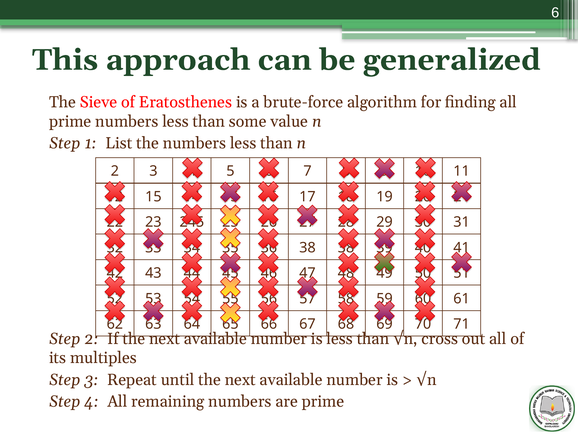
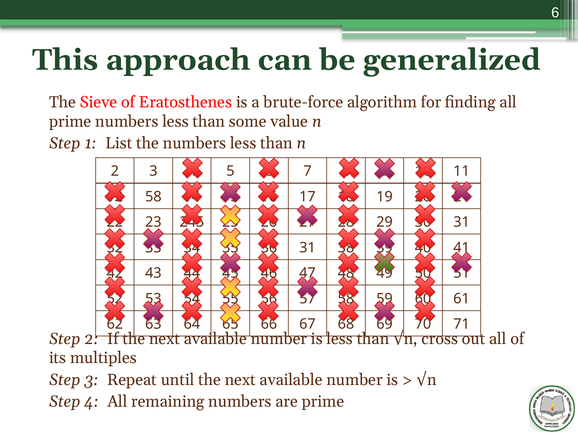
15 at (153, 196): 15 -> 58
38 at (307, 247): 38 -> 31
